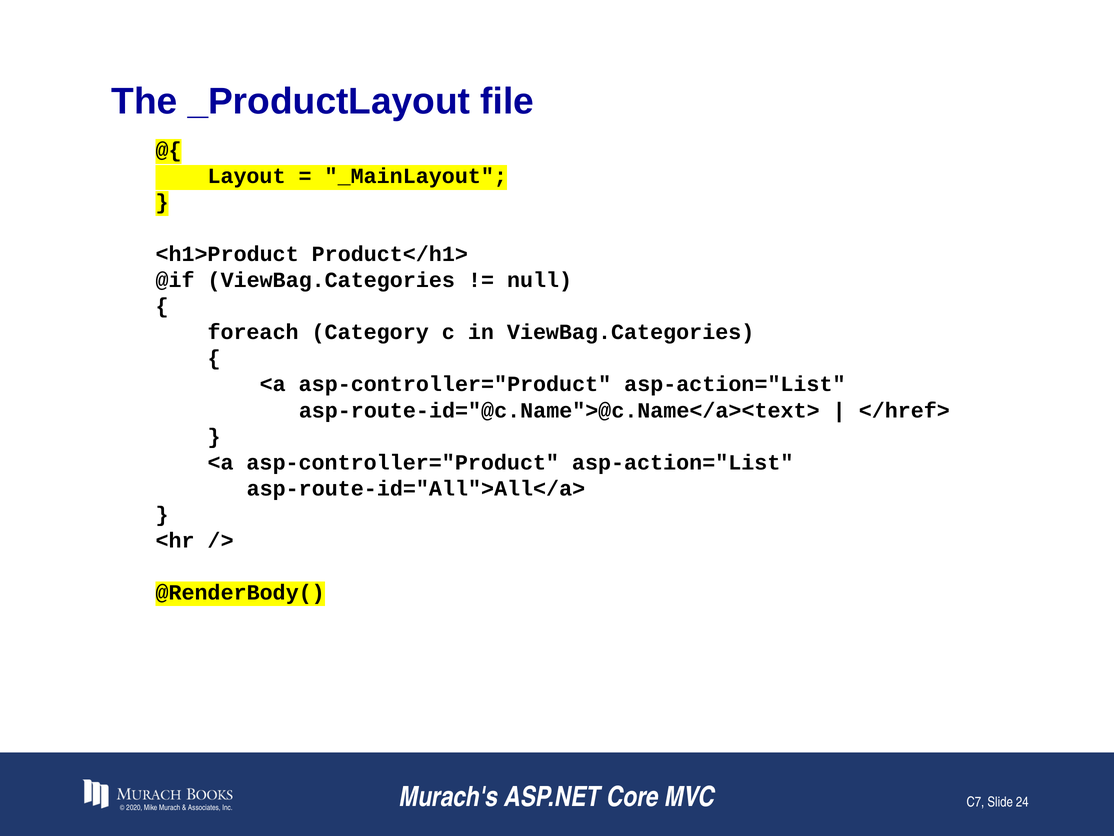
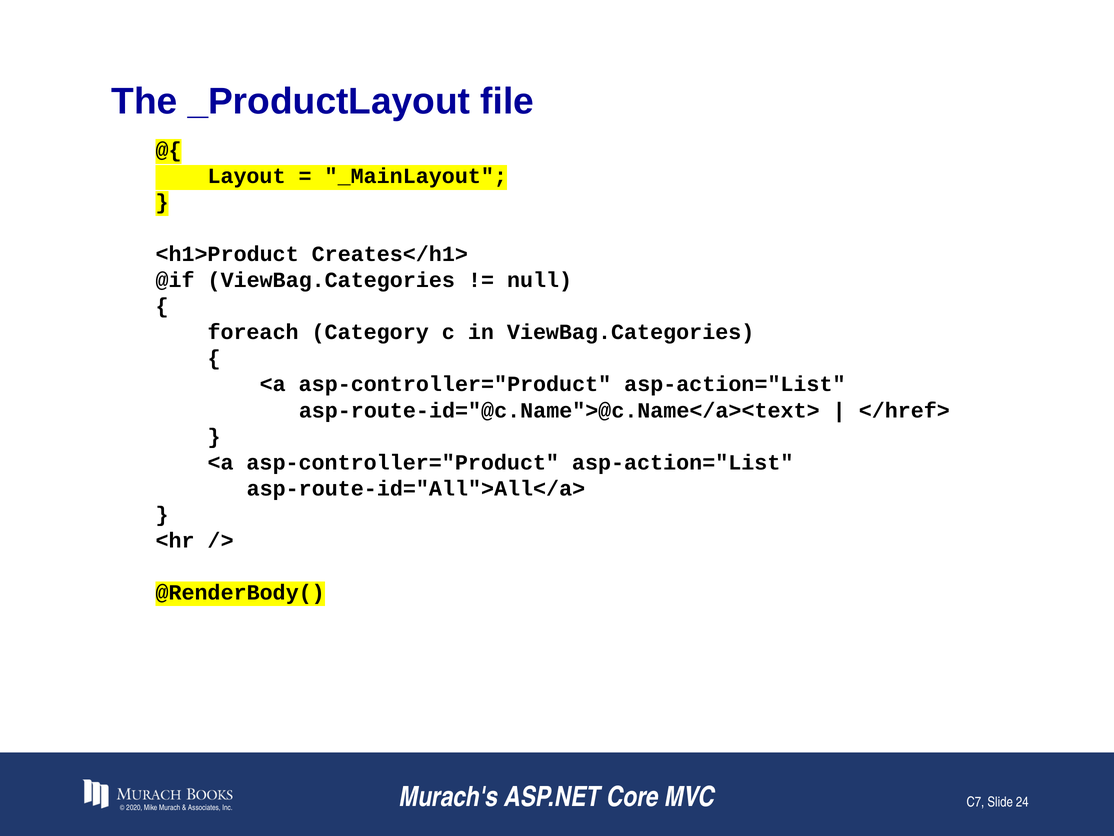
Product</h1>: Product</h1> -> Creates</h1>
